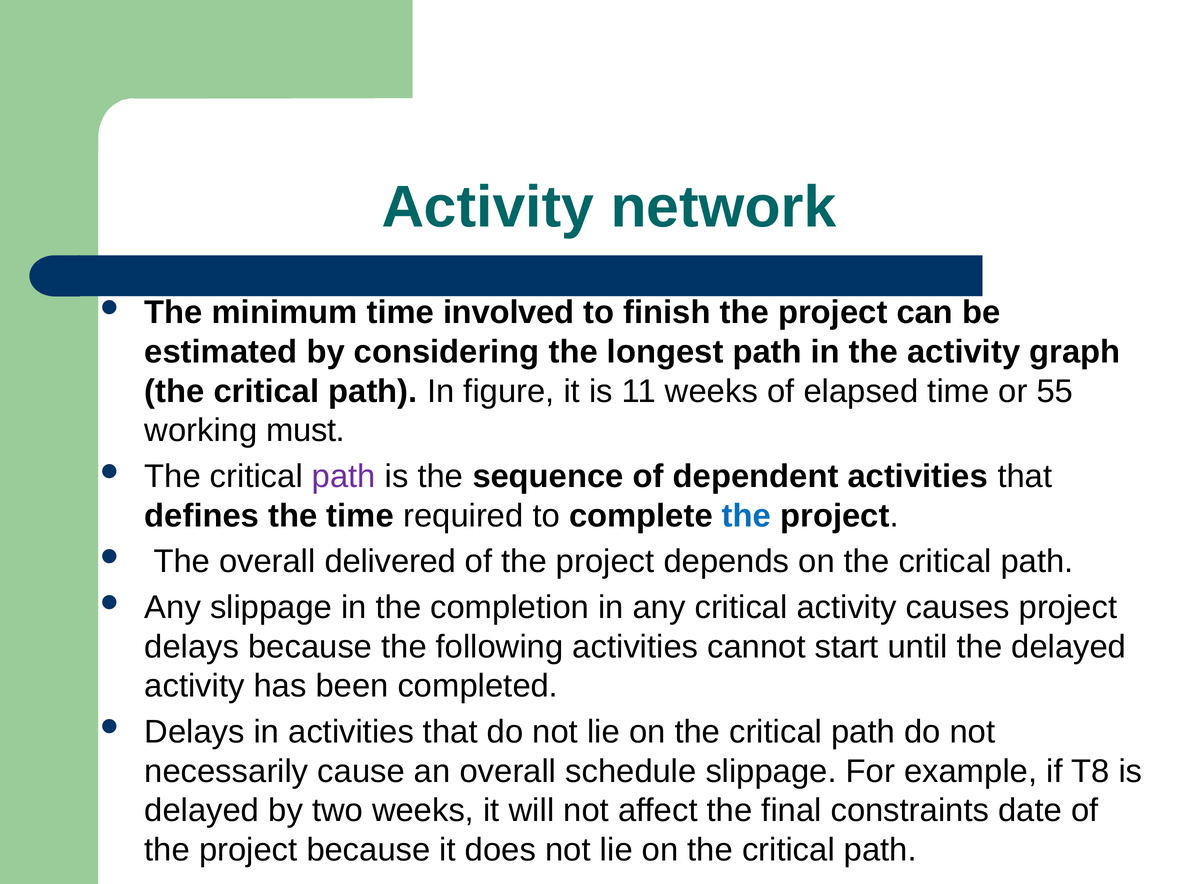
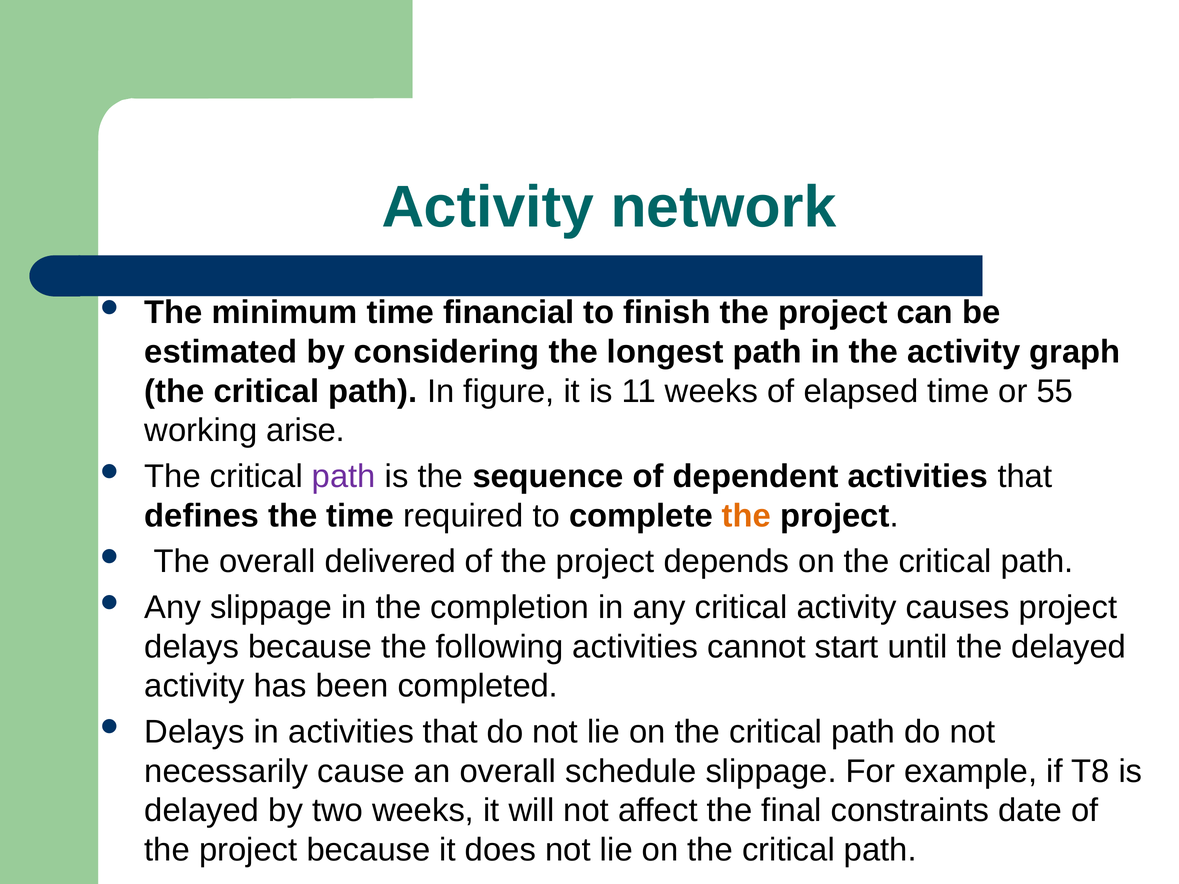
involved: involved -> financial
must: must -> arise
the at (747, 516) colour: blue -> orange
